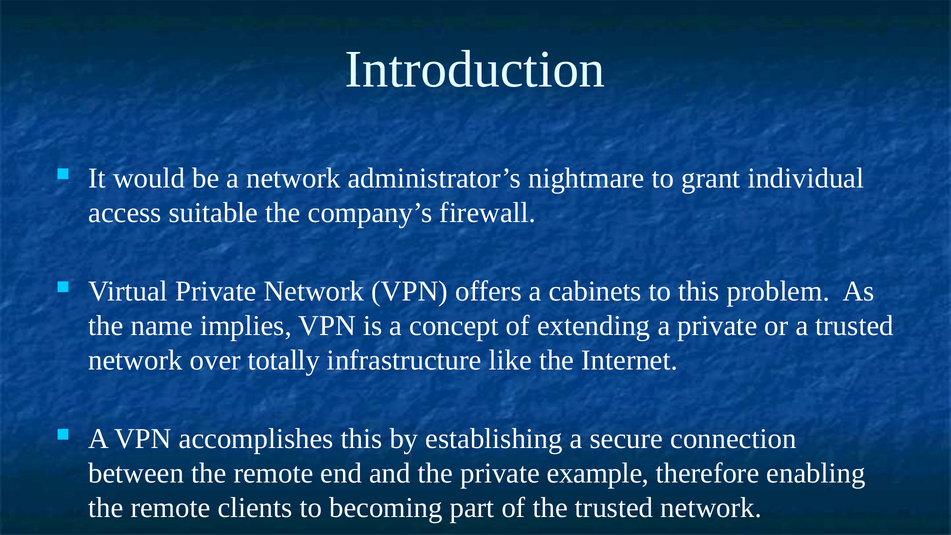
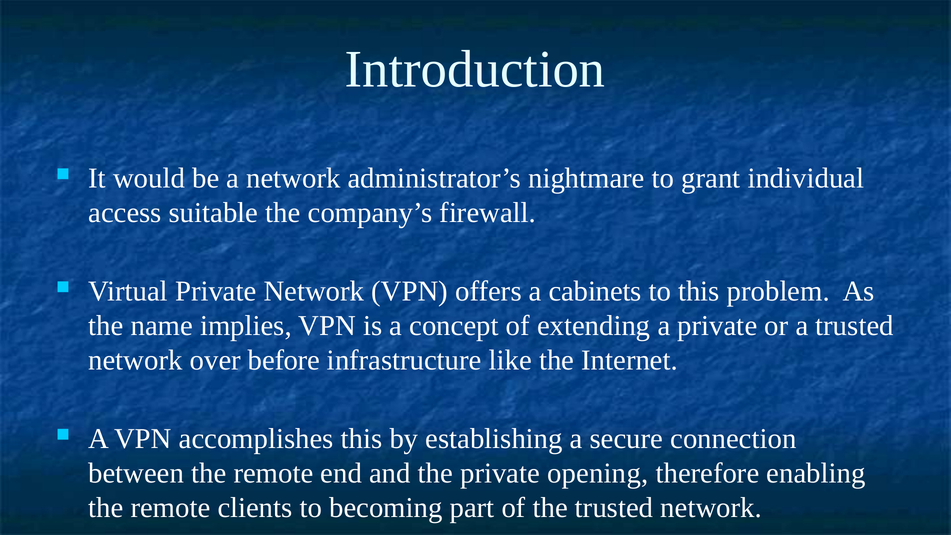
totally: totally -> before
example: example -> opening
